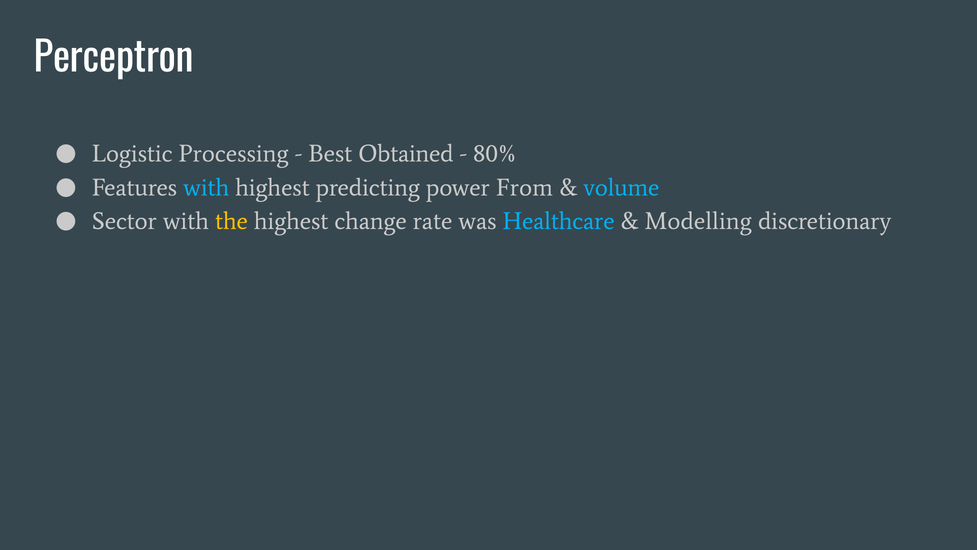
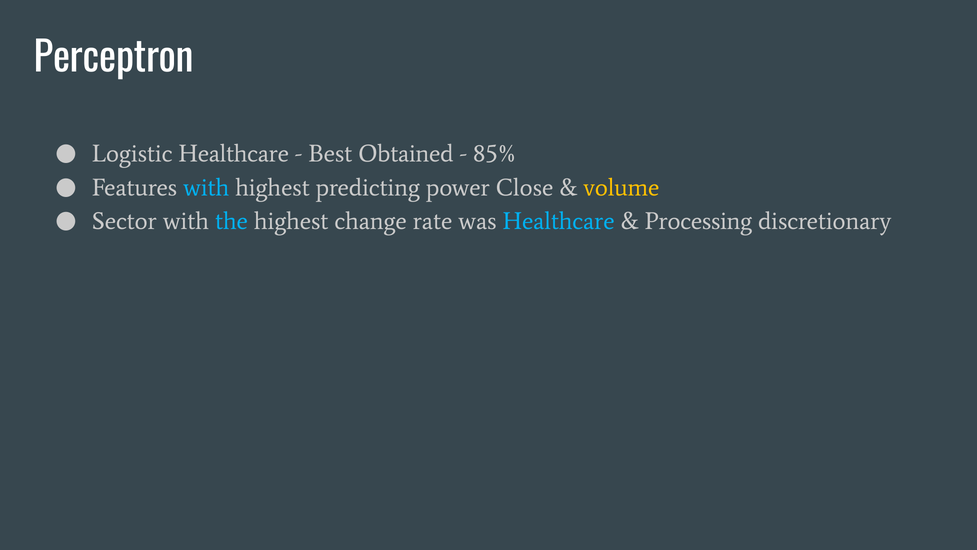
Logistic Processing: Processing -> Healthcare
80%: 80% -> 85%
From: From -> Close
volume colour: light blue -> yellow
the colour: yellow -> light blue
Modelling: Modelling -> Processing
